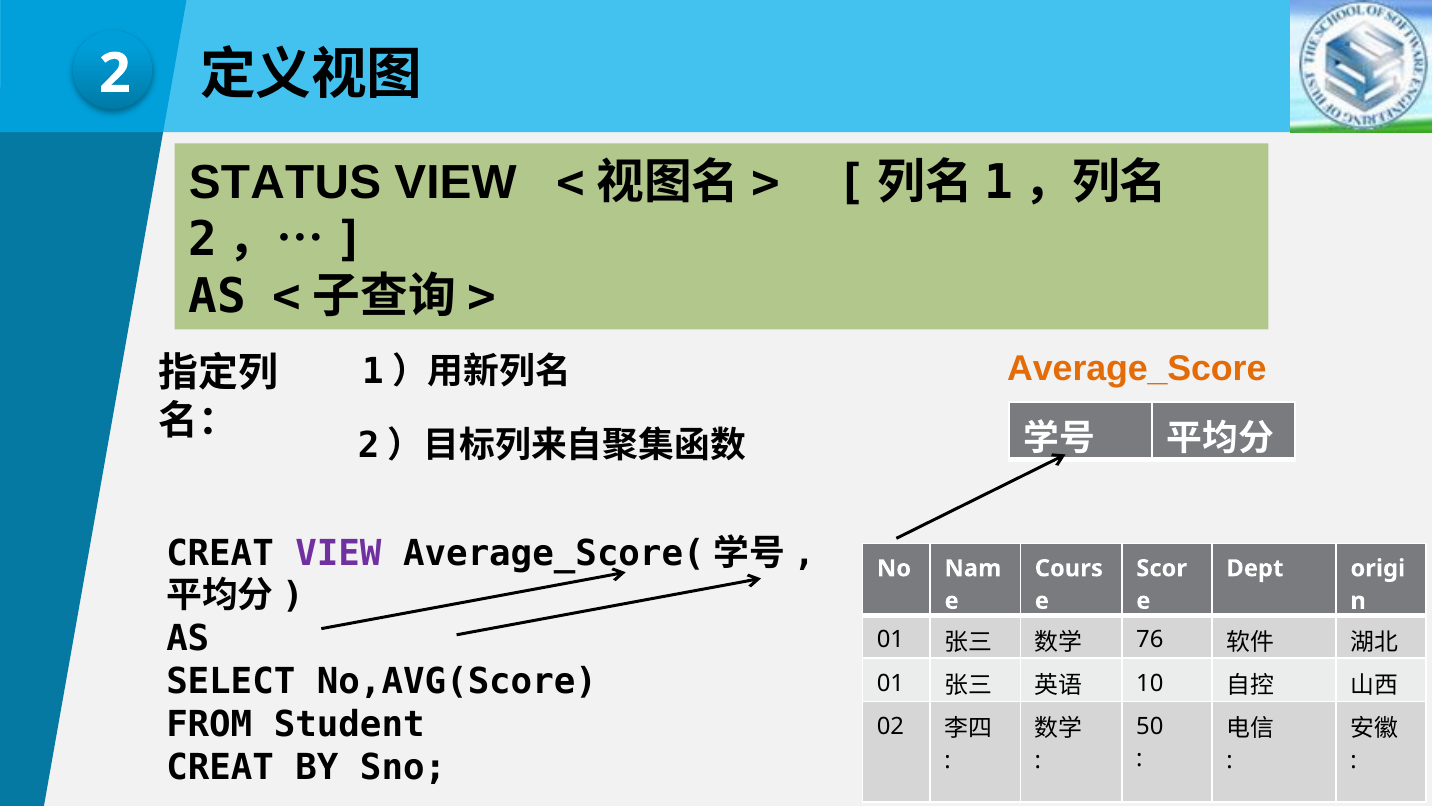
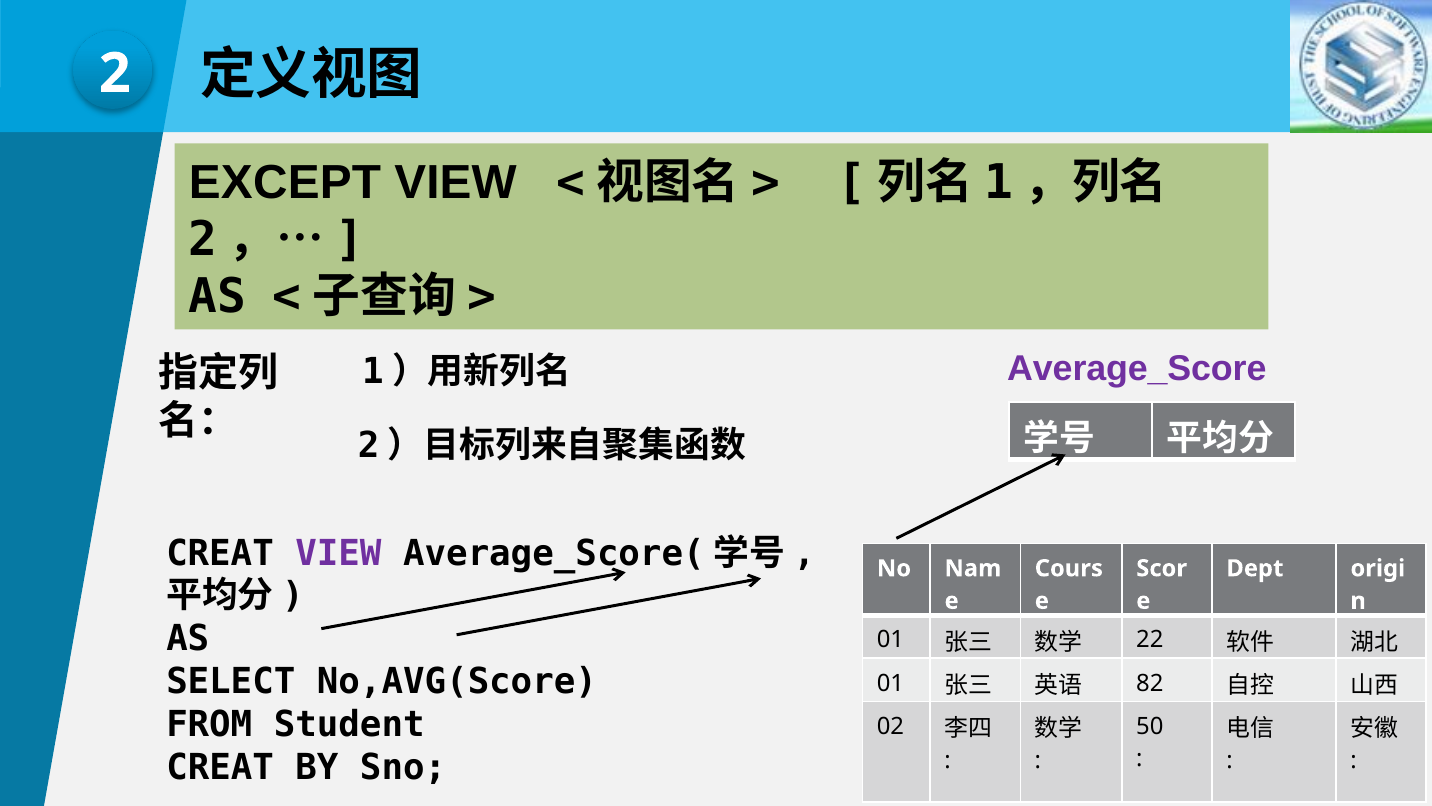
STATUS: STATUS -> EXCEPT
Average_Score colour: orange -> purple
76: 76 -> 22
10: 10 -> 82
